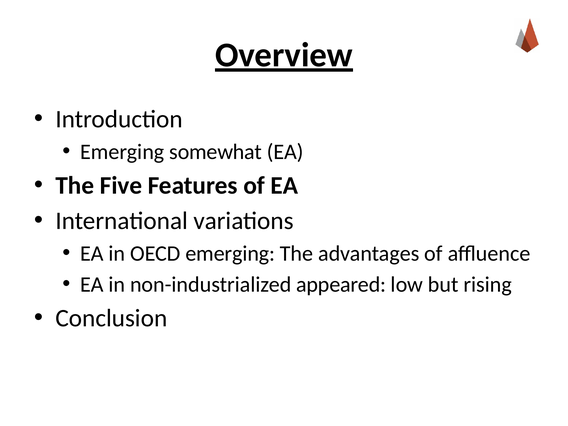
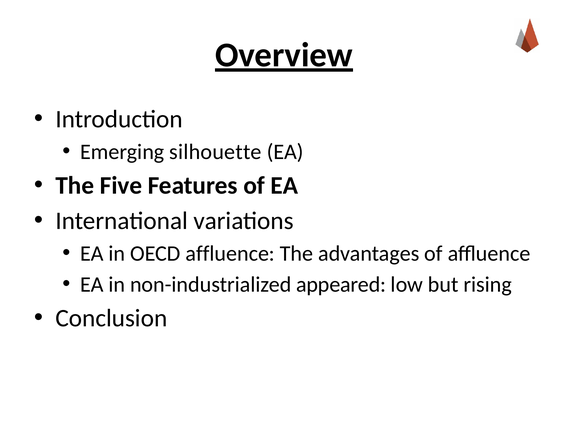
somewhat: somewhat -> silhouette
OECD emerging: emerging -> affluence
